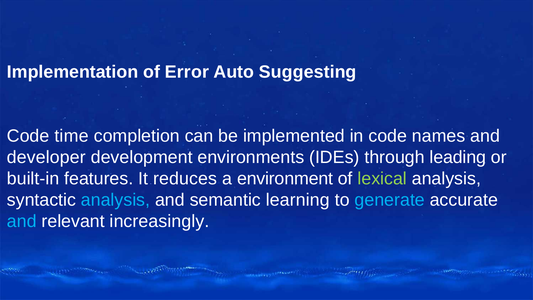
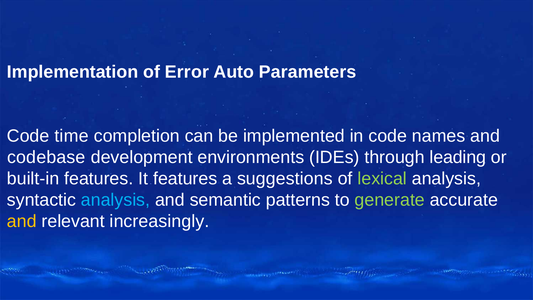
Suggesting: Suggesting -> Parameters
developer: developer -> codebase
It reduces: reduces -> features
environment: environment -> suggestions
learning: learning -> patterns
generate colour: light blue -> light green
and at (22, 221) colour: light blue -> yellow
